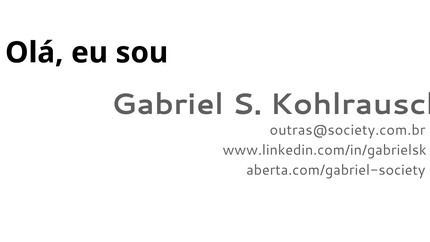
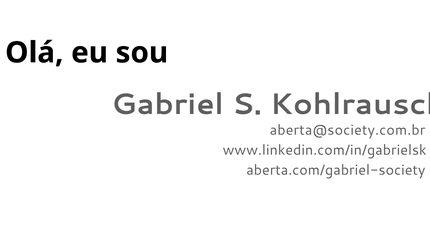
outras@society.com.br: outras@society.com.br -> aberta@society.com.br
